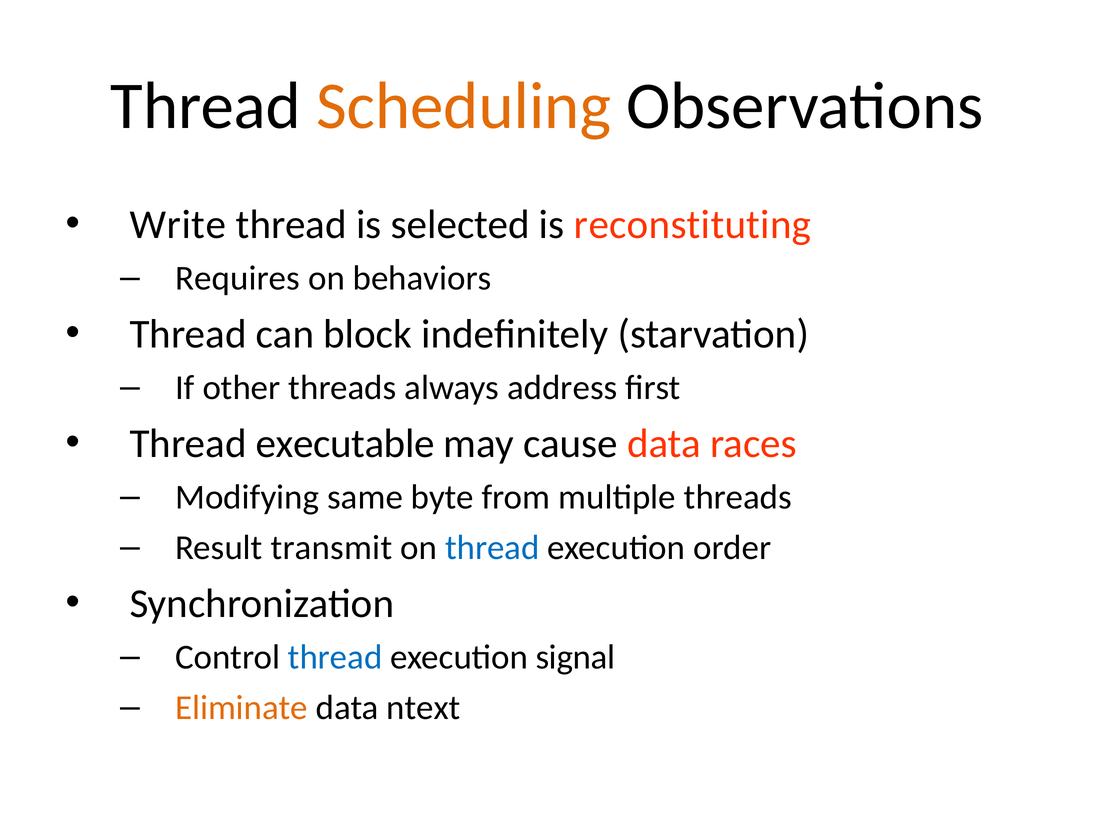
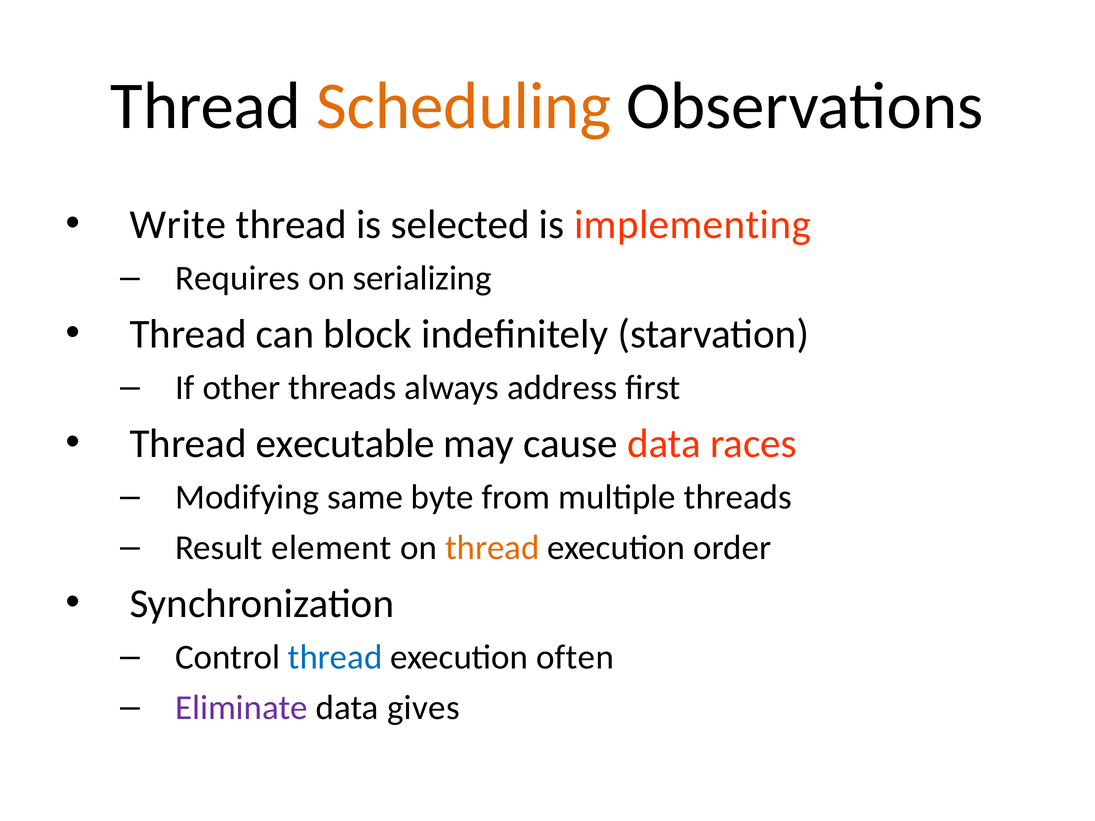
reconstituting: reconstituting -> implementing
behaviors: behaviors -> serializing
transmit: transmit -> element
thread at (492, 548) colour: blue -> orange
signal: signal -> often
Eliminate colour: orange -> purple
ntext: ntext -> gives
